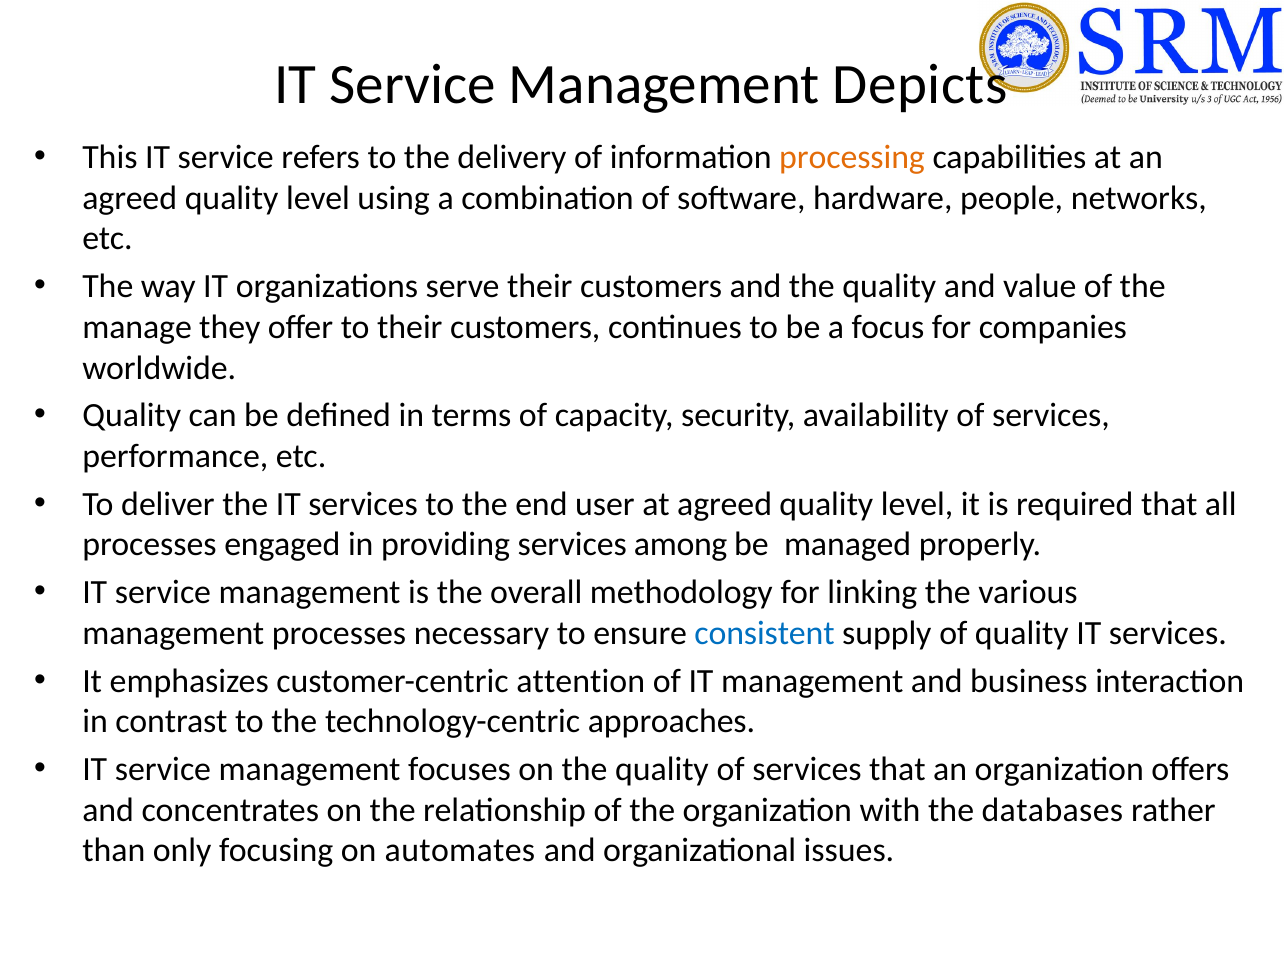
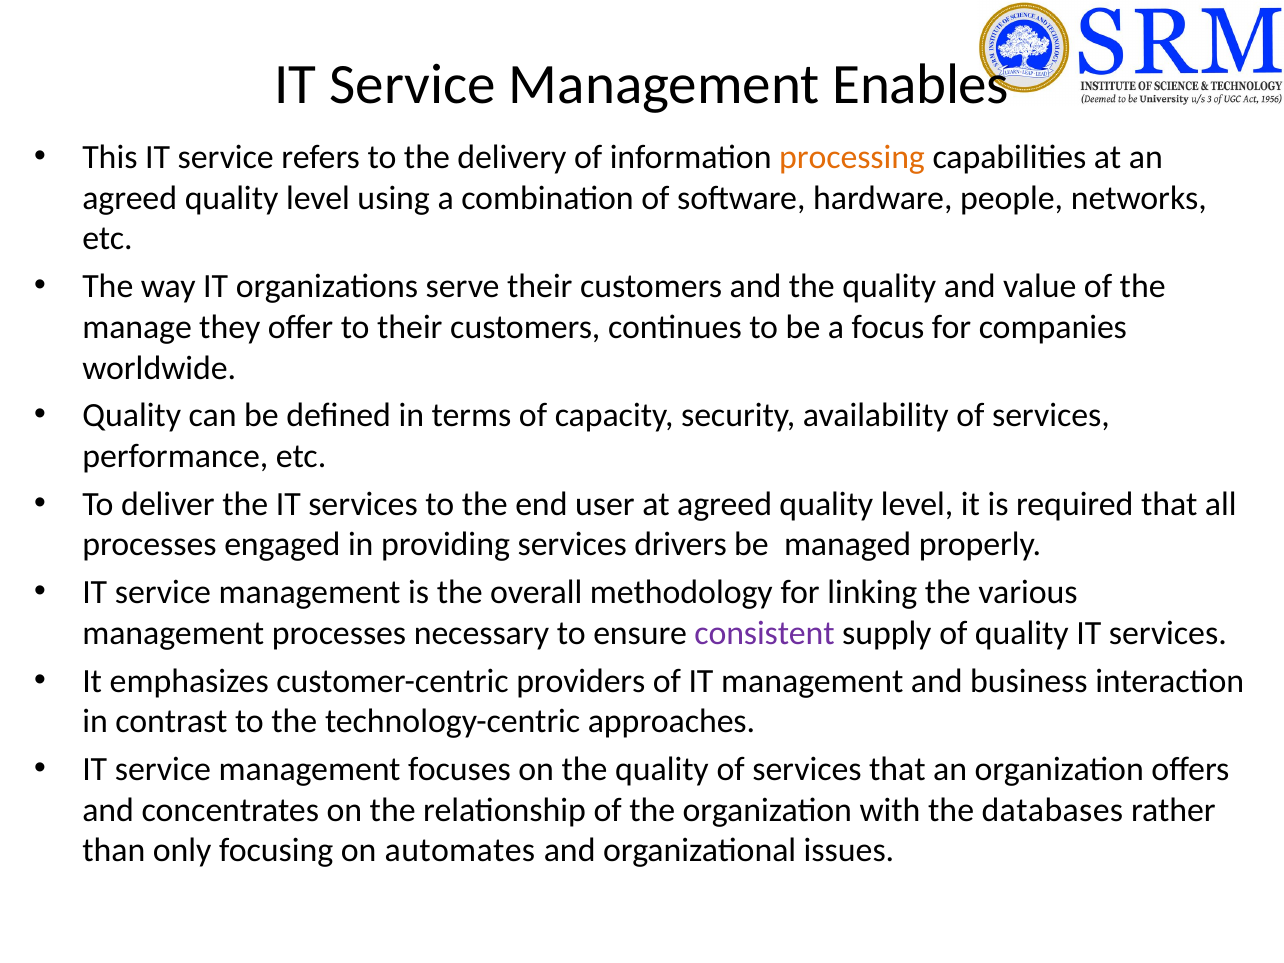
Depicts: Depicts -> Enables
among: among -> drivers
consistent colour: blue -> purple
attention: attention -> providers
